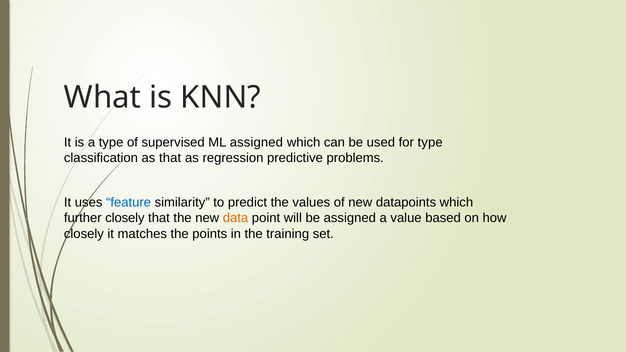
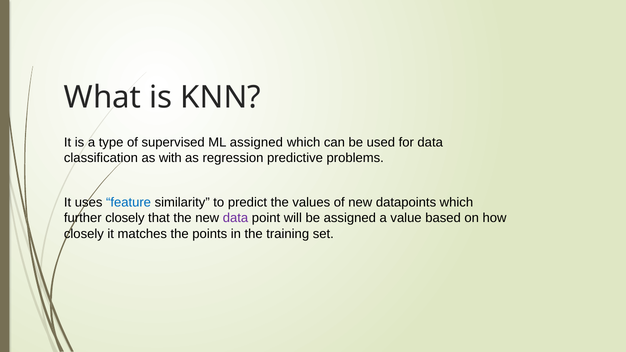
for type: type -> data
as that: that -> with
data at (236, 218) colour: orange -> purple
